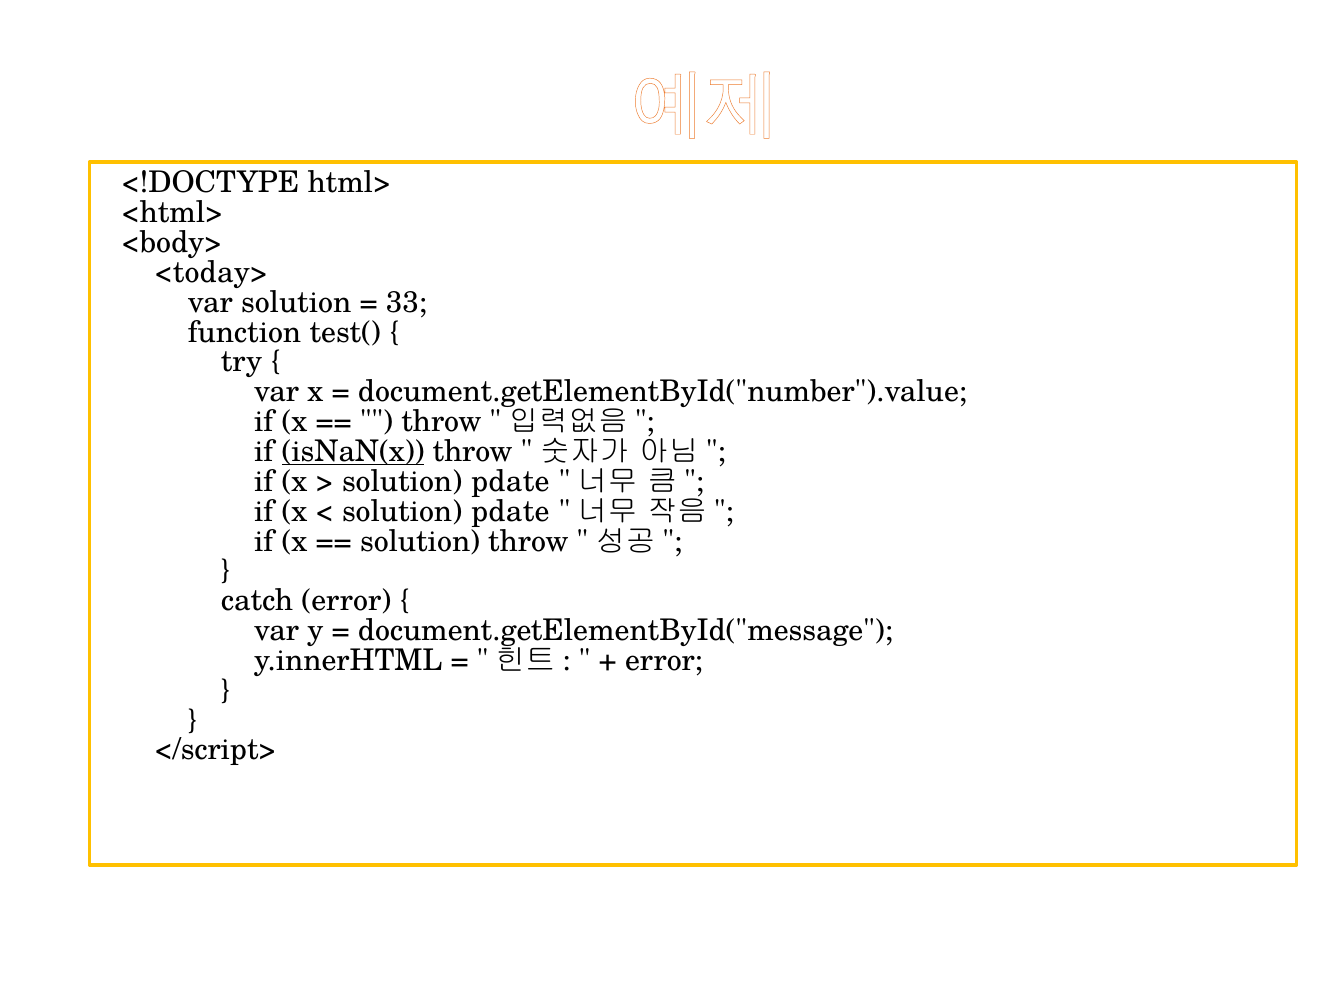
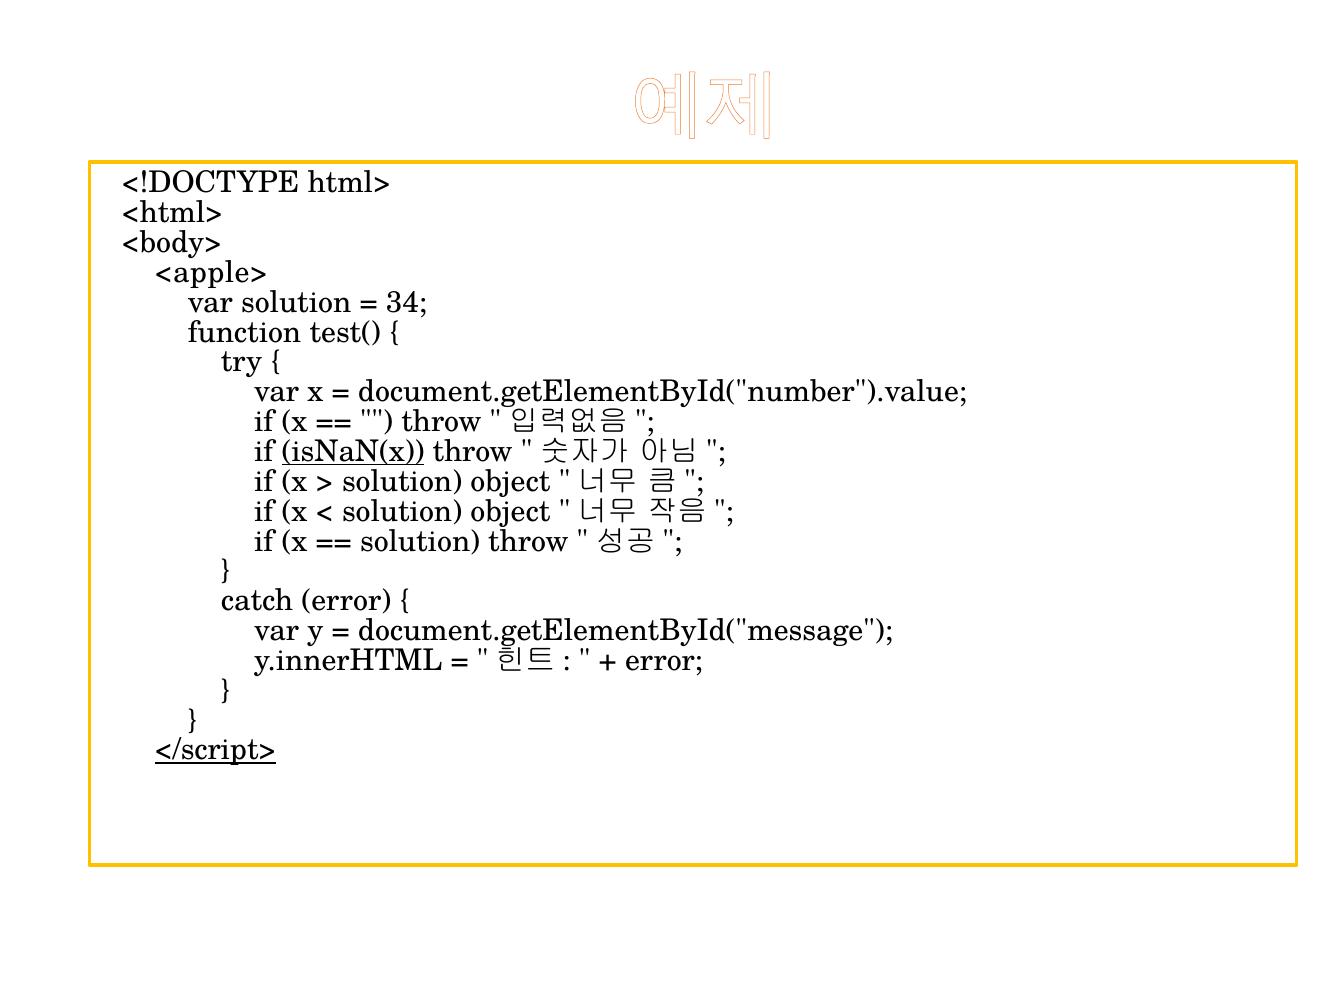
<today>: <today> -> <apple>
33: 33 -> 34
pdate at (510, 482): pdate -> object
pdate at (510, 511): pdate -> object
</script> underline: none -> present
